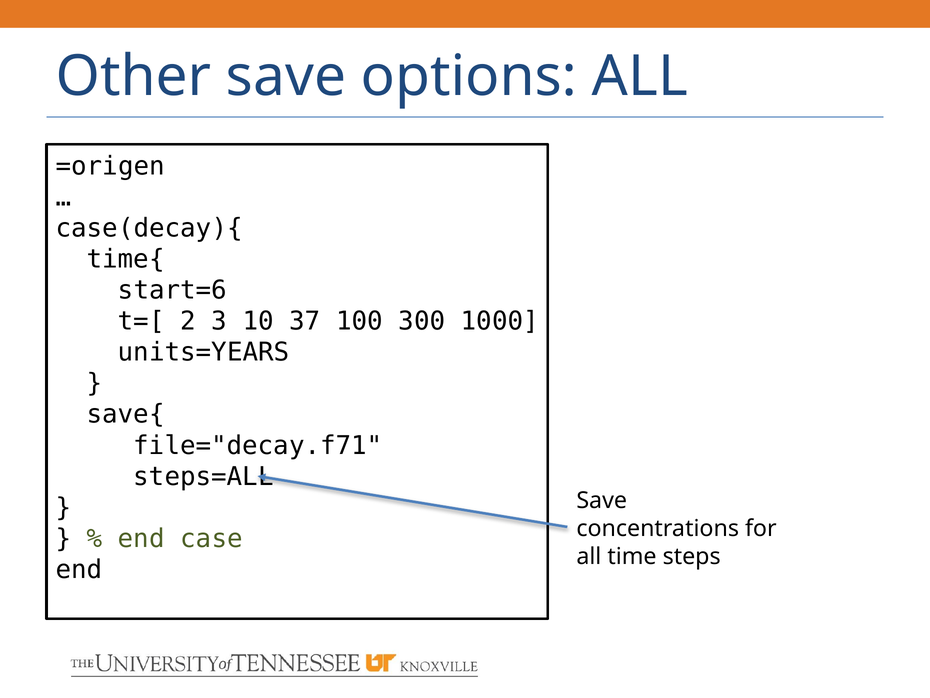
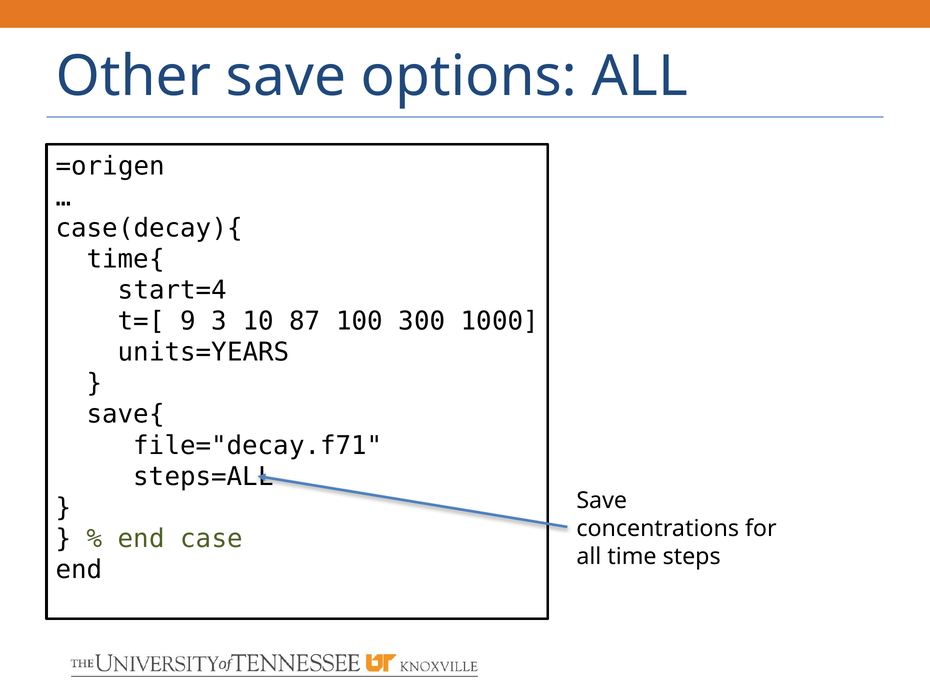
start=6: start=6 -> start=4
2: 2 -> 9
37: 37 -> 87
